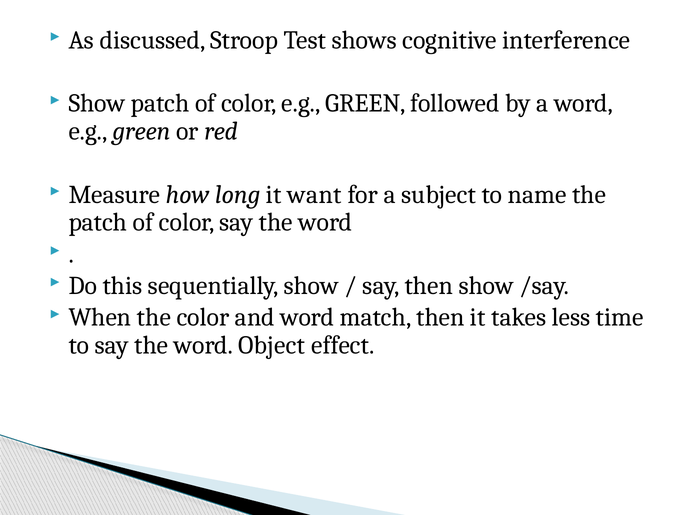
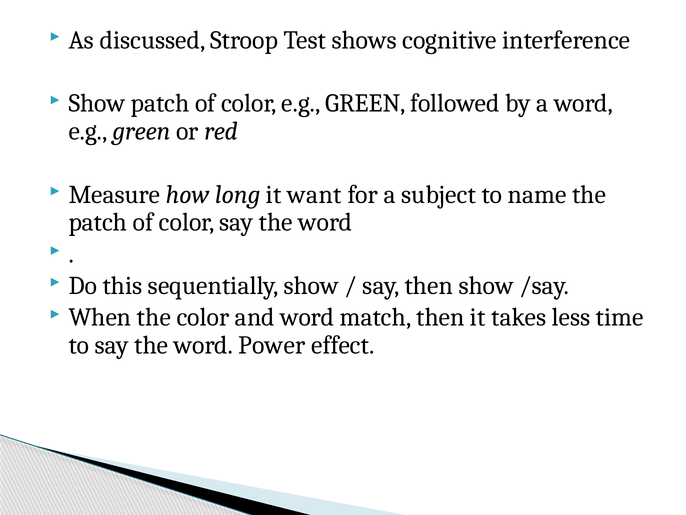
Object: Object -> Power
